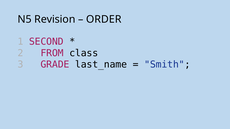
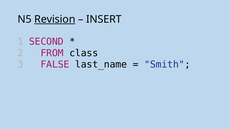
Revision underline: none -> present
ORDER: ORDER -> INSERT
GRADE: GRADE -> FALSE
